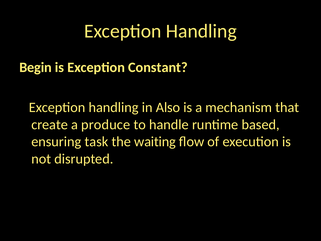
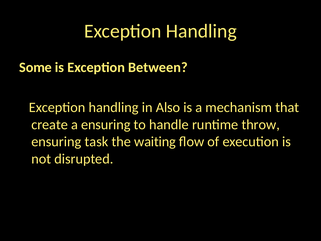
Begin: Begin -> Some
Constant: Constant -> Between
a produce: produce -> ensuring
based: based -> throw
